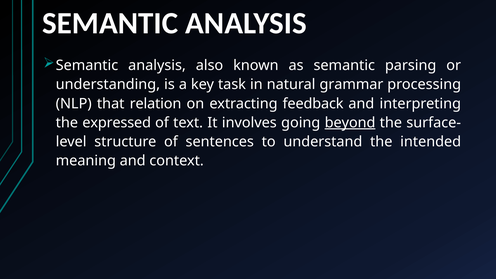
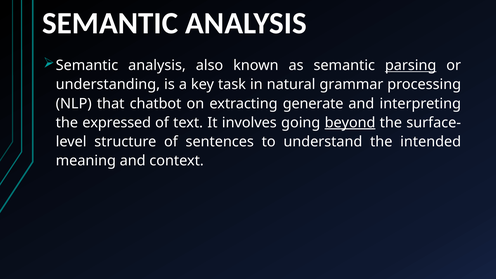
parsing underline: none -> present
relation: relation -> chatbot
feedback: feedback -> generate
